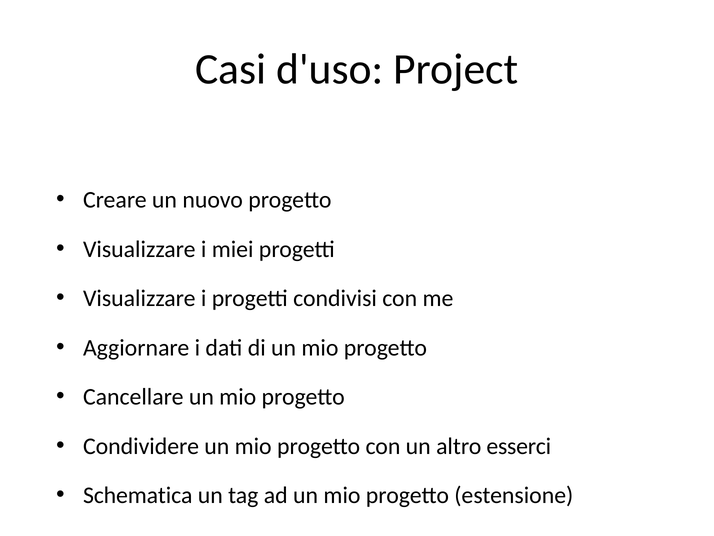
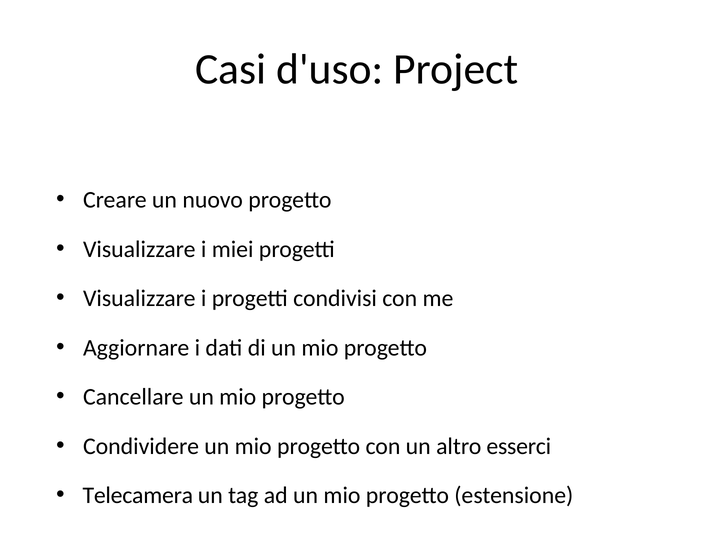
Schematica: Schematica -> Telecamera
